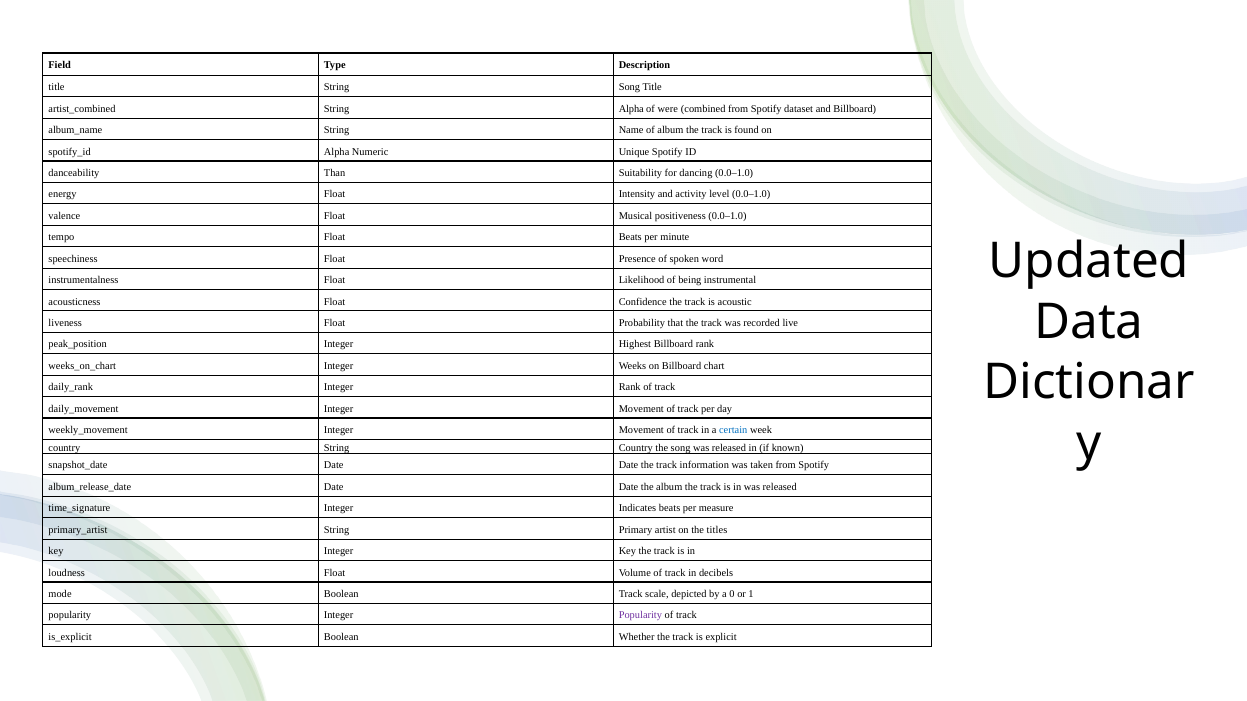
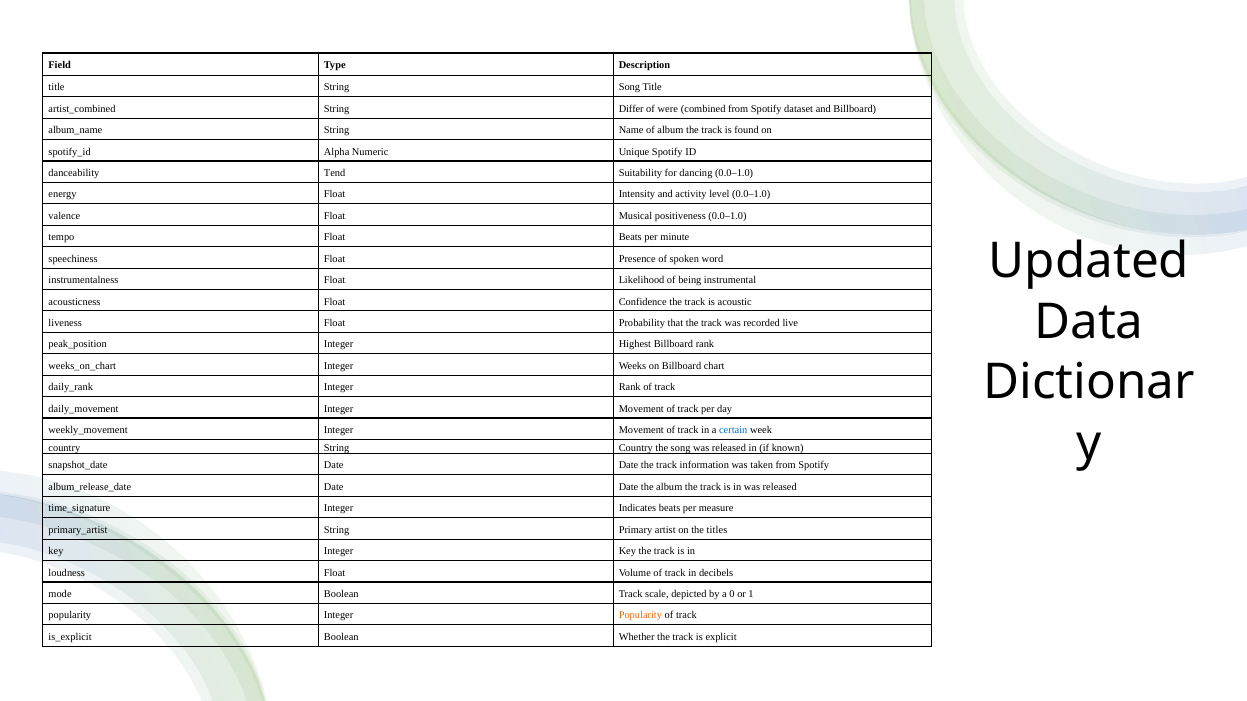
String Alpha: Alpha -> Differ
Than: Than -> Tend
Popularity at (640, 616) colour: purple -> orange
